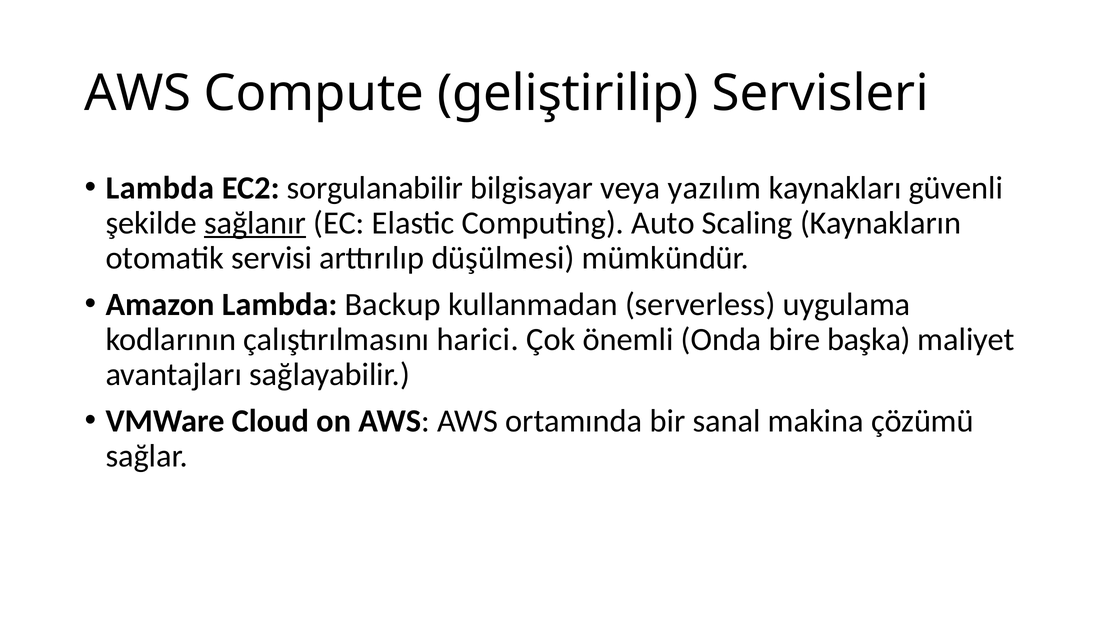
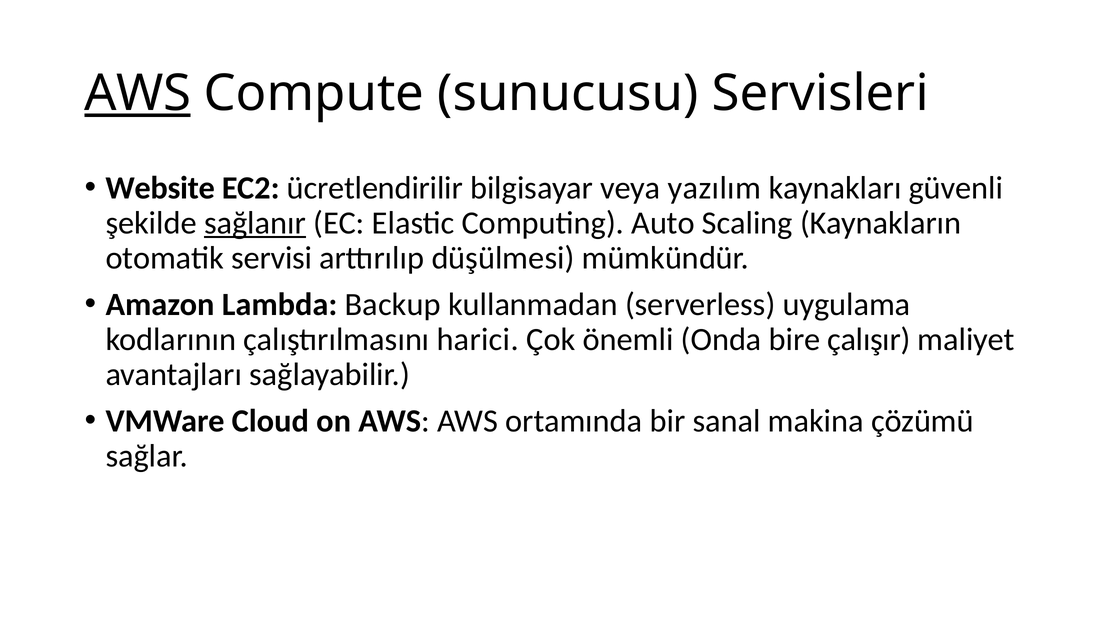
AWS at (138, 93) underline: none -> present
geliştirilip: geliştirilip -> sunucusu
Lambda at (160, 188): Lambda -> Website
sorgulanabilir: sorgulanabilir -> ücretlendirilir
başka: başka -> çalışır
